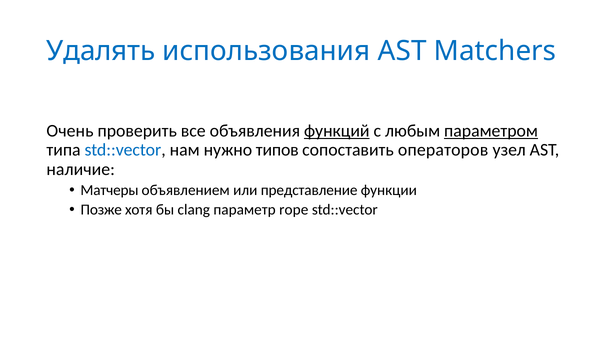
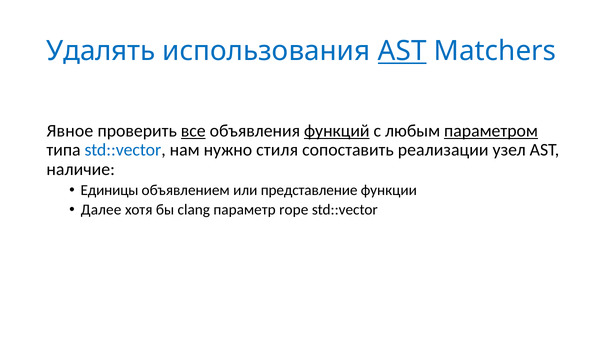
AST at (402, 51) underline: none -> present
Очень: Очень -> Явное
все underline: none -> present
типов: типов -> стиля
операторов: операторов -> реализации
Матчеры: Матчеры -> Единицы
Позже: Позже -> Далее
